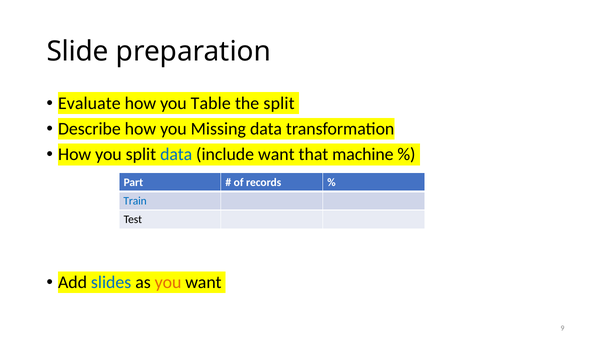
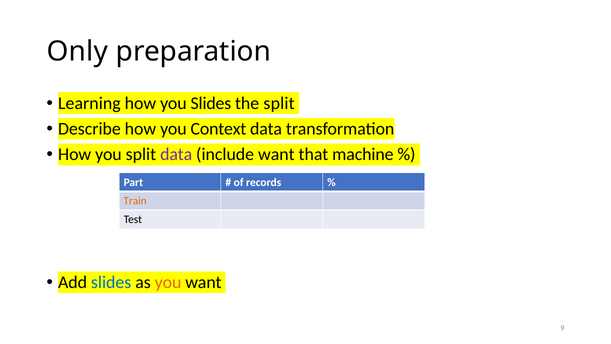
Slide: Slide -> Only
Evaluate: Evaluate -> Learning
you Table: Table -> Slides
Missing: Missing -> Context
data at (176, 154) colour: blue -> purple
Train colour: blue -> orange
